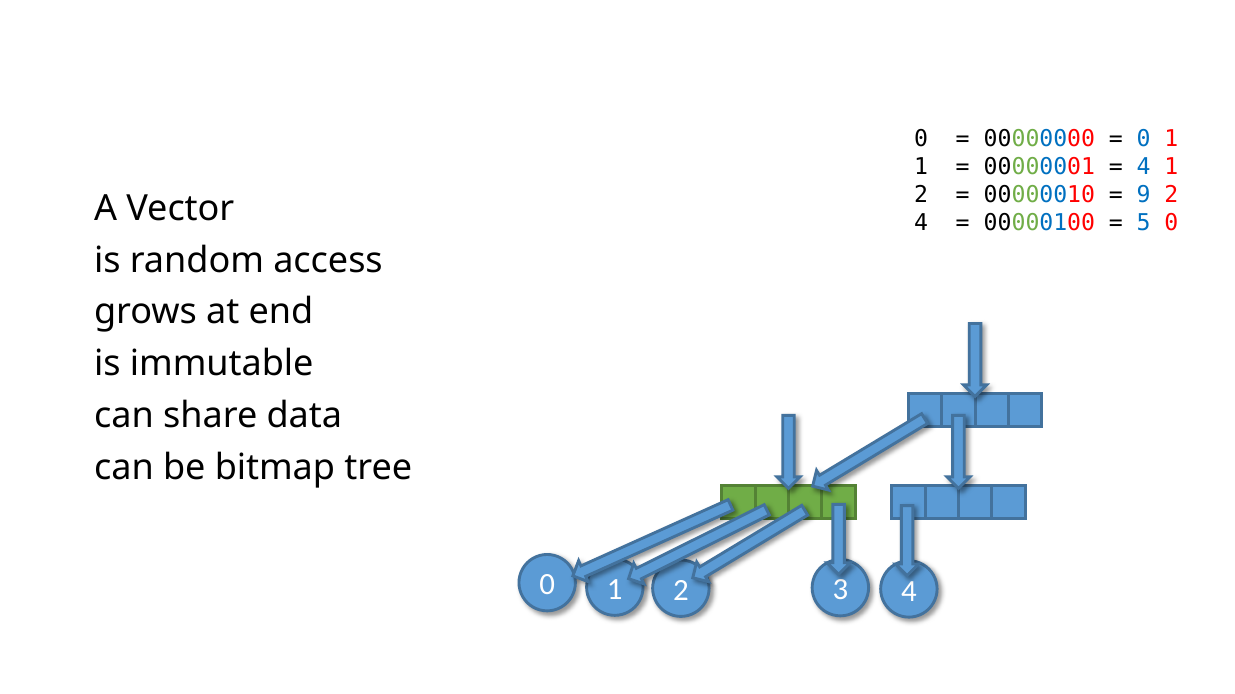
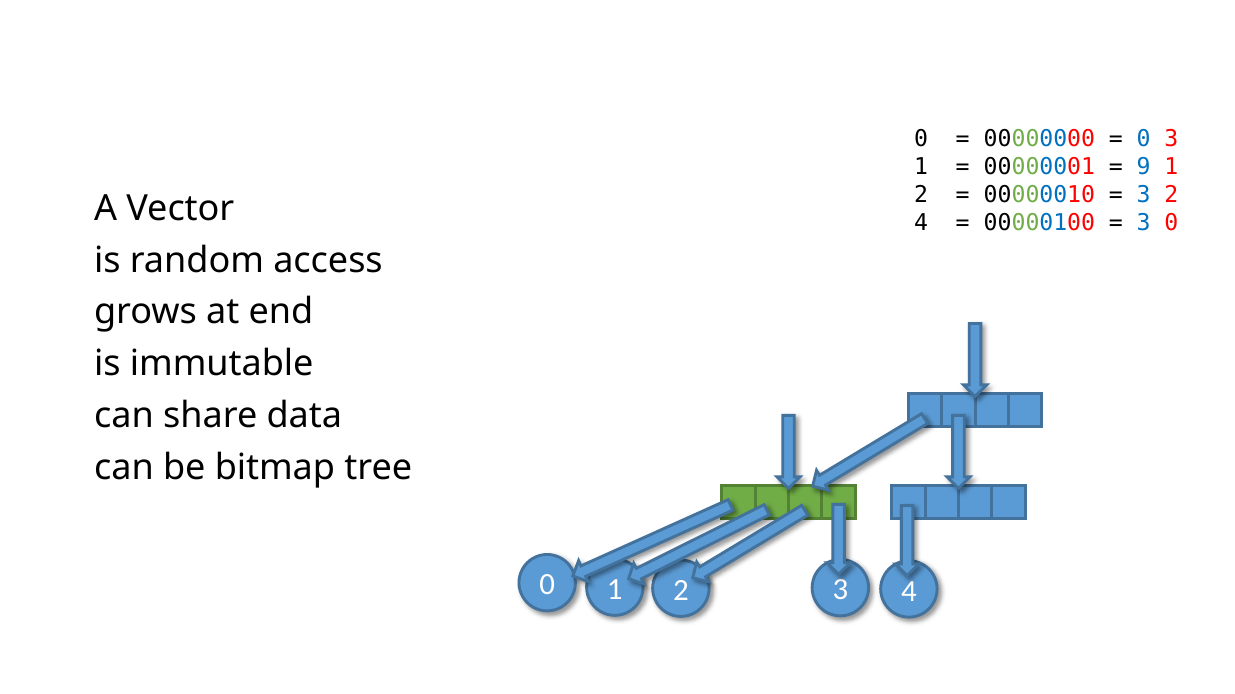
1 at (1171, 139): 1 -> 3
4 at (1144, 167): 4 -> 9
9 at (1144, 195): 9 -> 3
5 at (1144, 223): 5 -> 3
